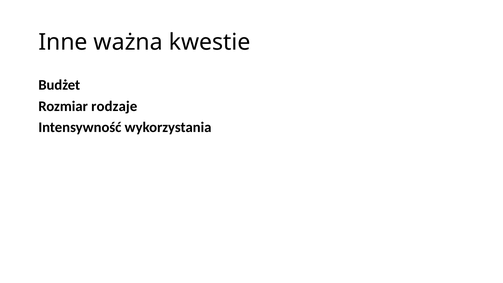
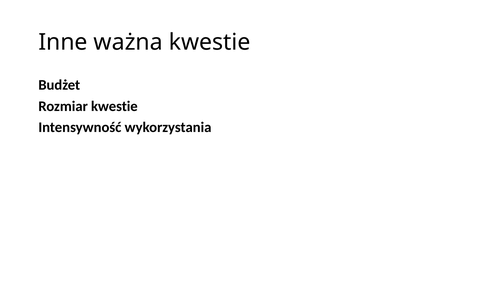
Rozmiar rodzaje: rodzaje -> kwestie
